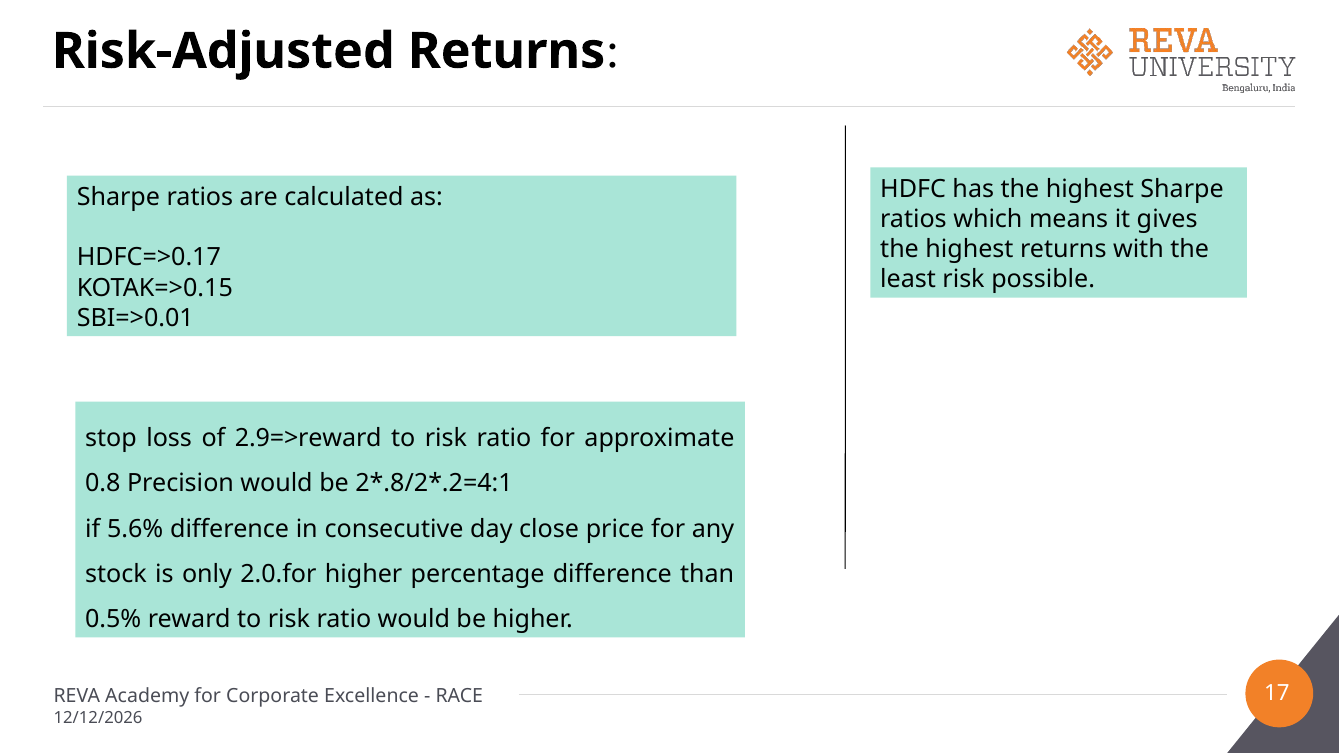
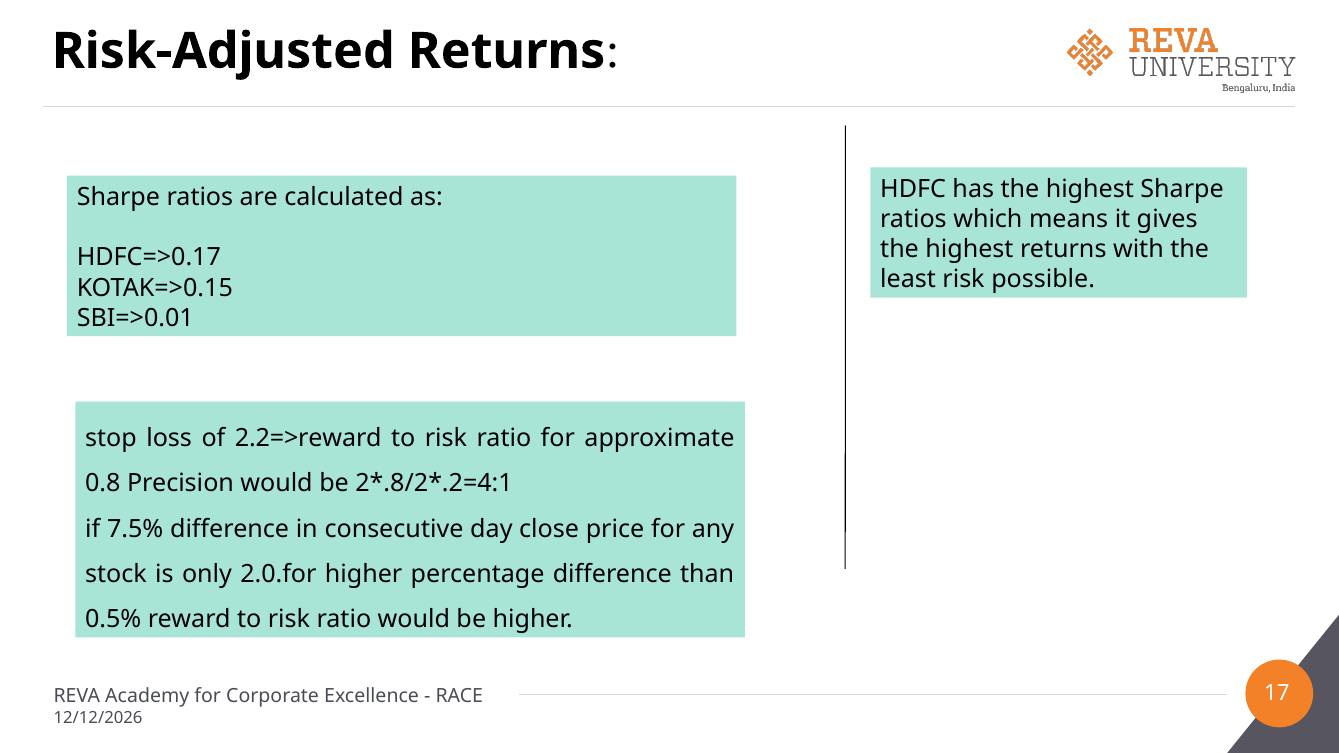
2.9=>reward: 2.9=>reward -> 2.2=>reward
5.6%: 5.6% -> 7.5%
